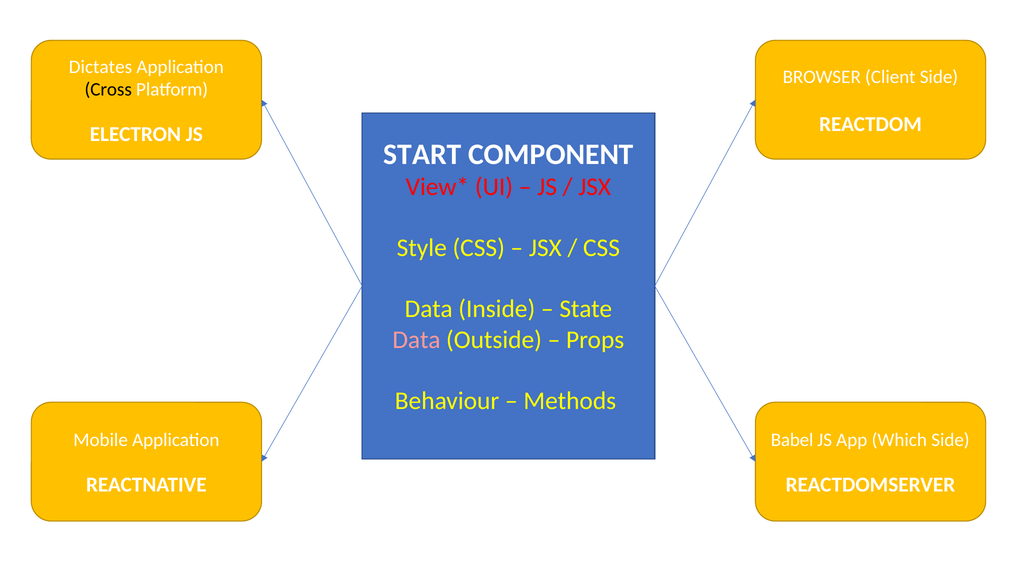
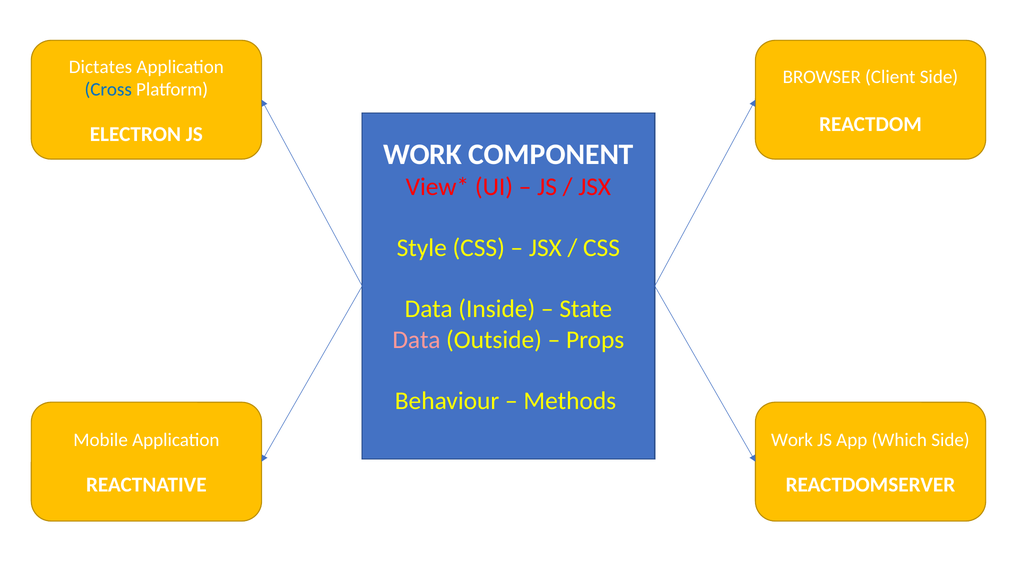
Cross colour: black -> blue
START at (422, 154): START -> WORK
Babel at (792, 440): Babel -> Work
